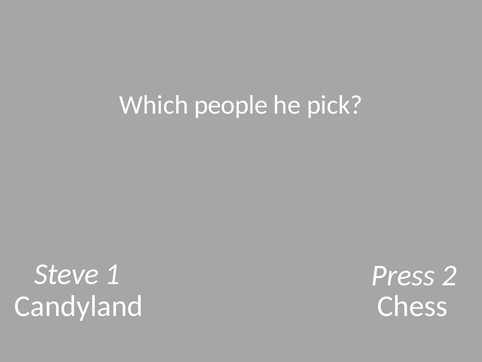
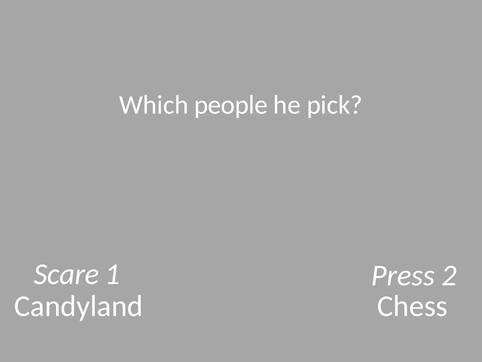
Steve: Steve -> Scare
